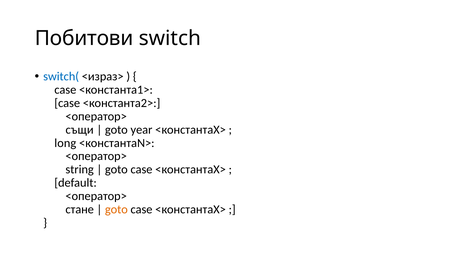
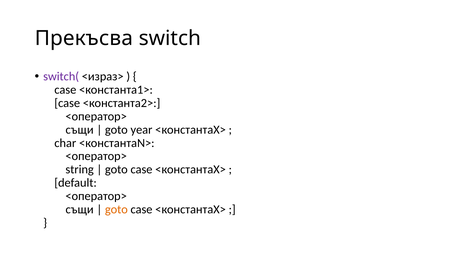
Побитови: Побитови -> Прекъсва
switch( colour: blue -> purple
long: long -> char
стане at (80, 209): стане -> същи
